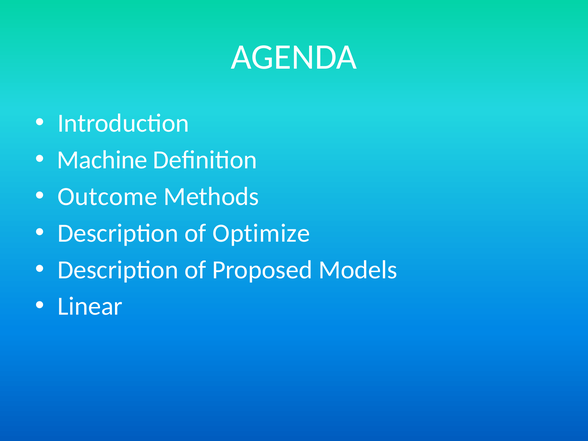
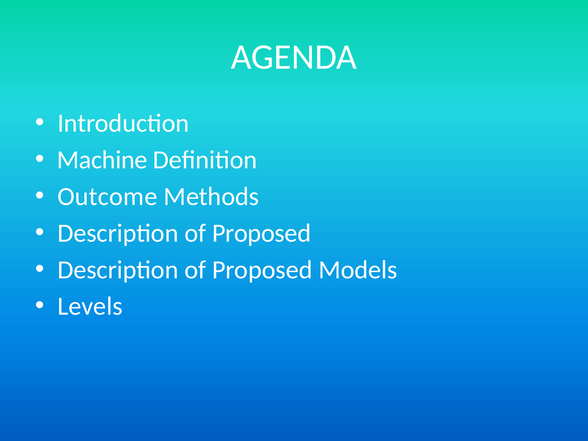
Optimize at (261, 233): Optimize -> Proposed
Linear: Linear -> Levels
